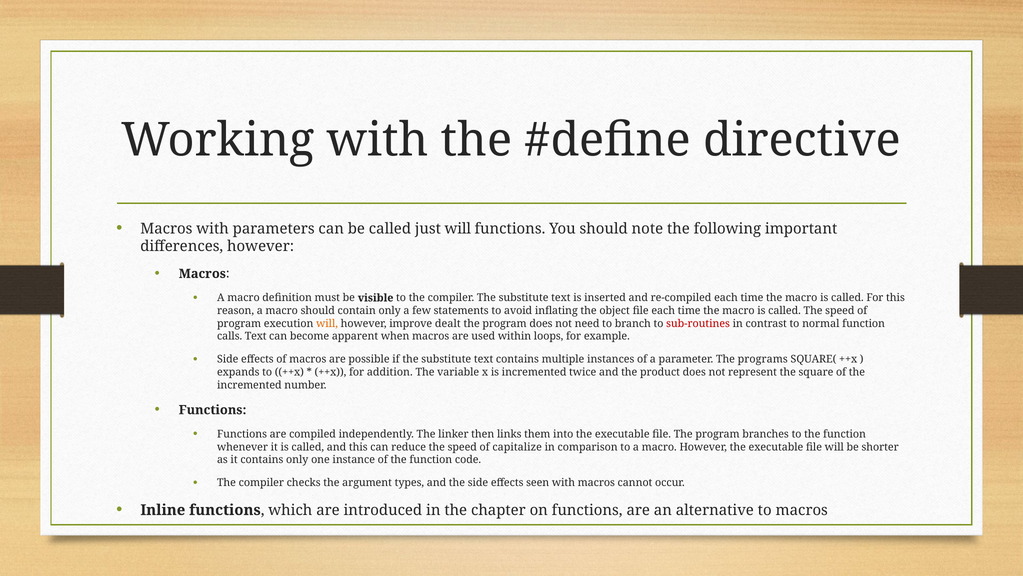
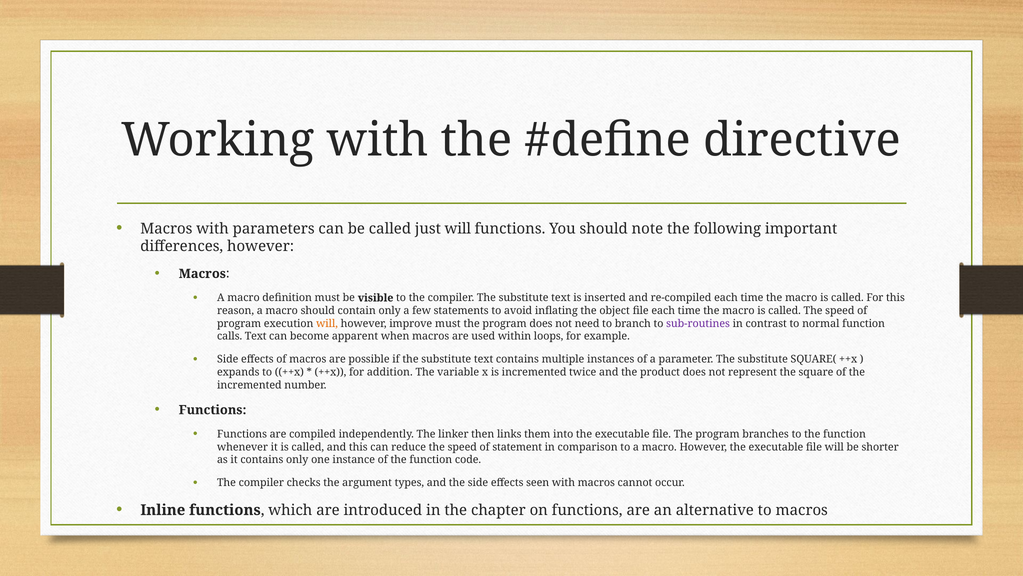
improve dealt: dealt -> must
sub-routines colour: red -> purple
parameter The programs: programs -> substitute
capitalize: capitalize -> statement
